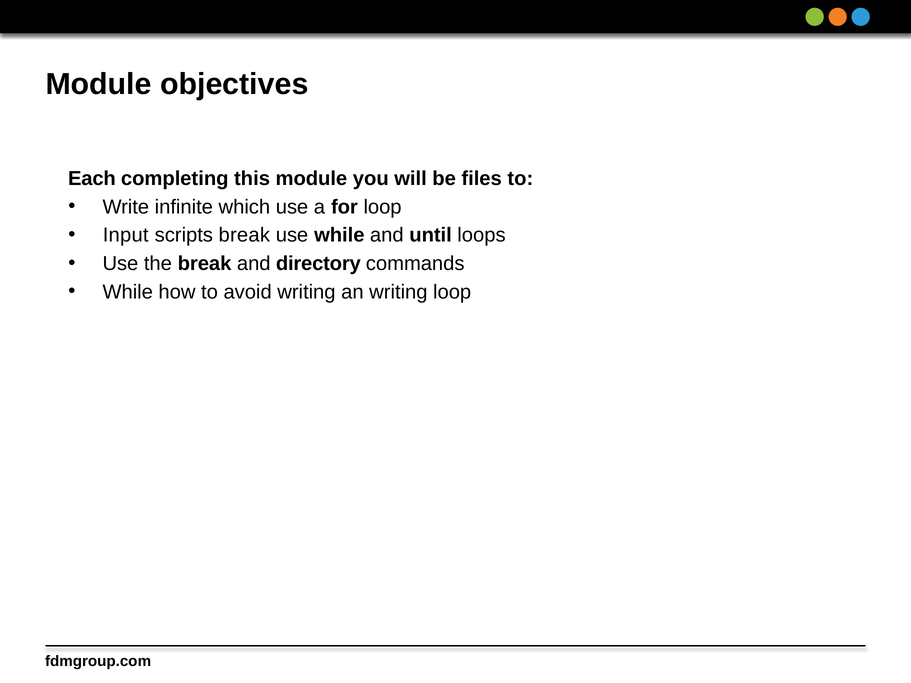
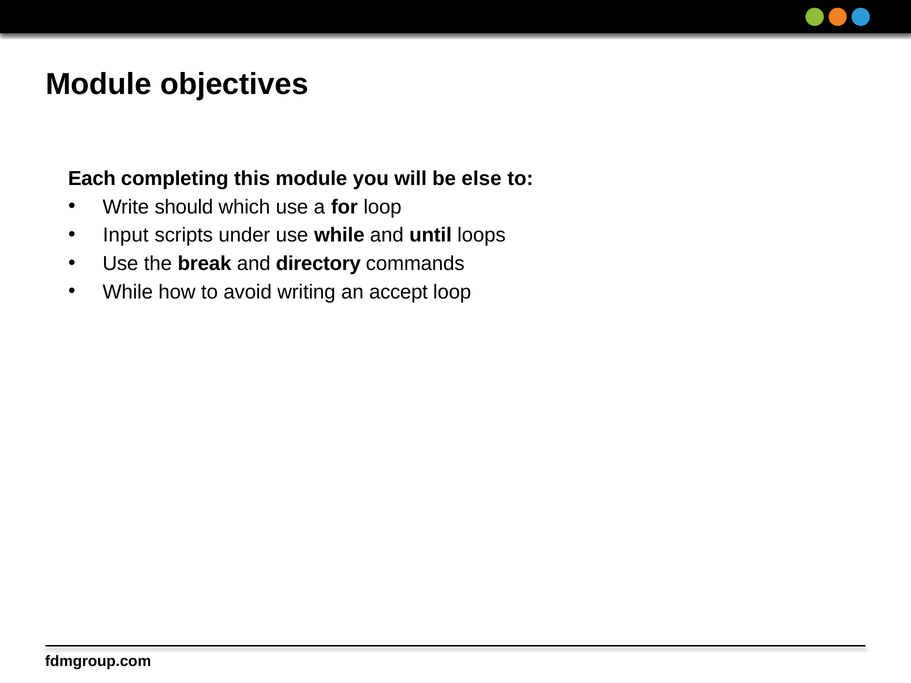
files: files -> else
infinite: infinite -> should
scripts break: break -> under
an writing: writing -> accept
